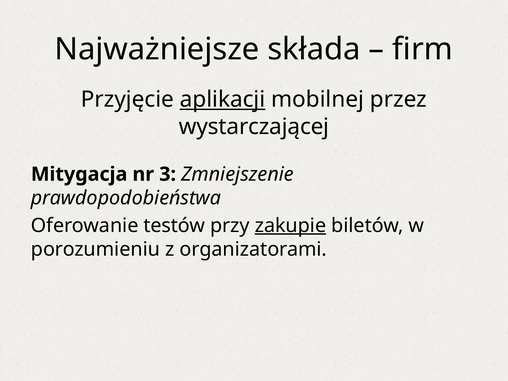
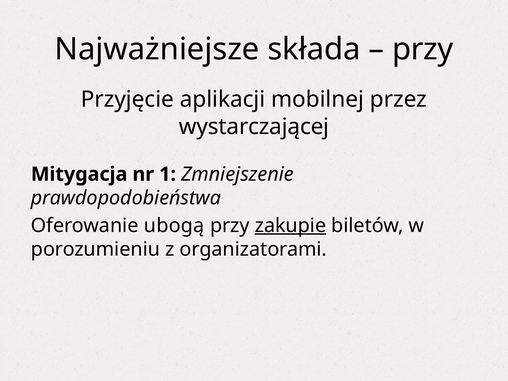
firm at (423, 49): firm -> przy
aplikacji underline: present -> none
3: 3 -> 1
testów: testów -> ubogą
